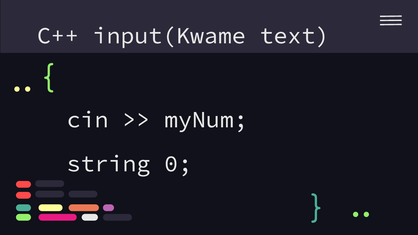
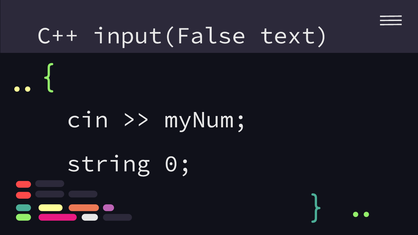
input(Kwame: input(Kwame -> input(False
